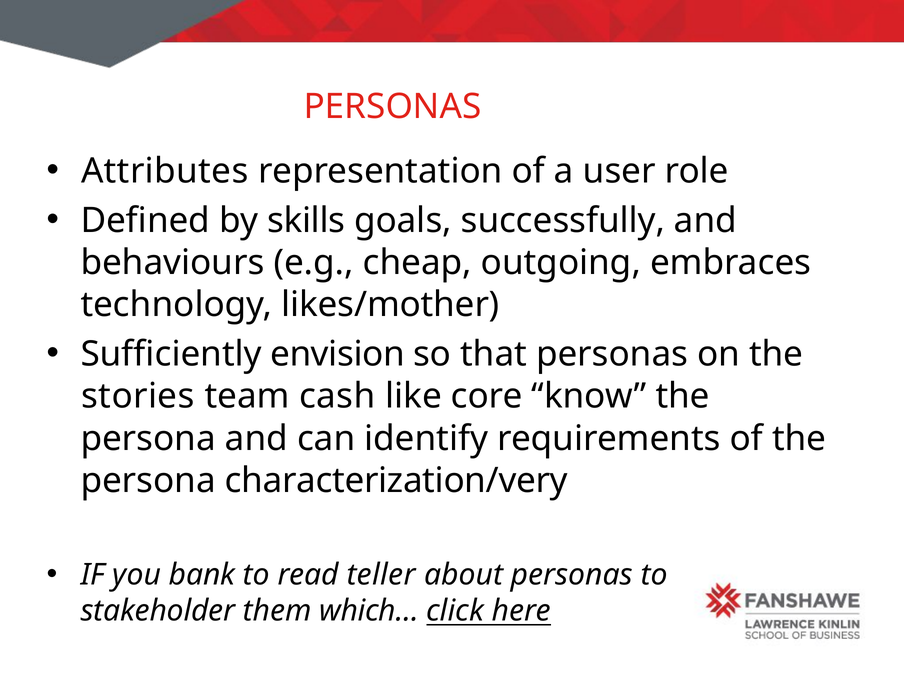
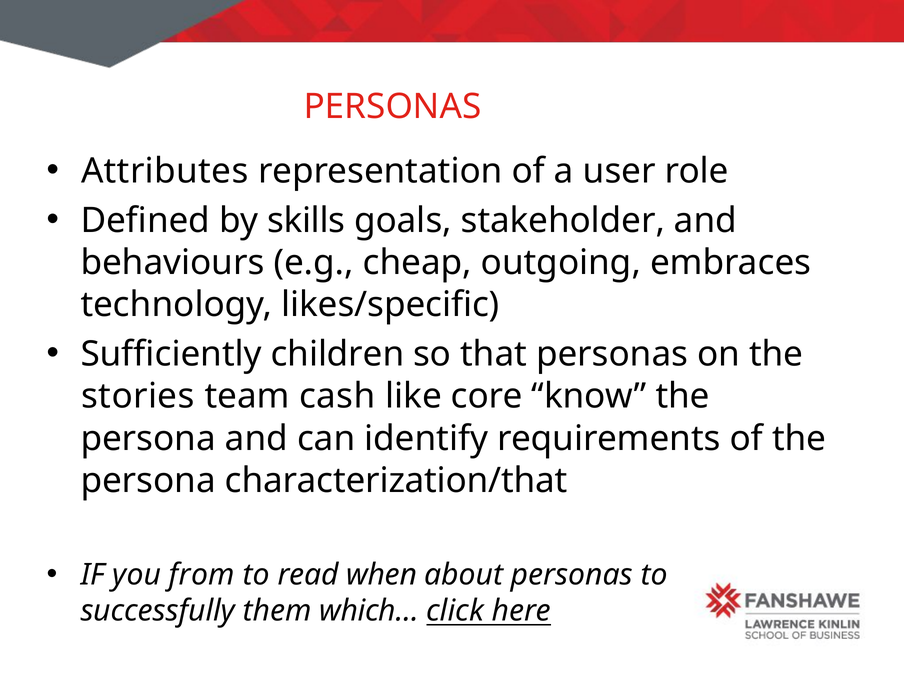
successfully: successfully -> stakeholder
likes/mother: likes/mother -> likes/specific
envision: envision -> children
characterization/very: characterization/very -> characterization/that
bank: bank -> from
teller: teller -> when
stakeholder: stakeholder -> successfully
